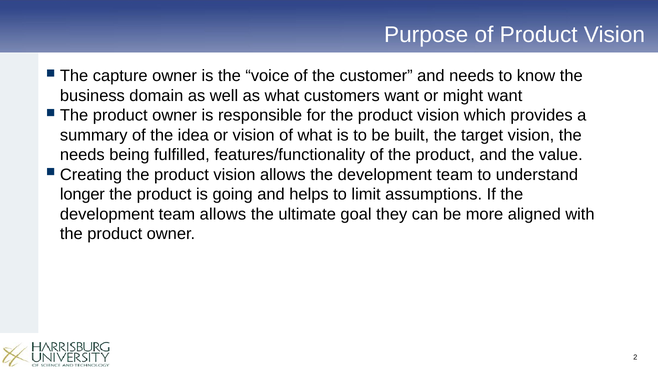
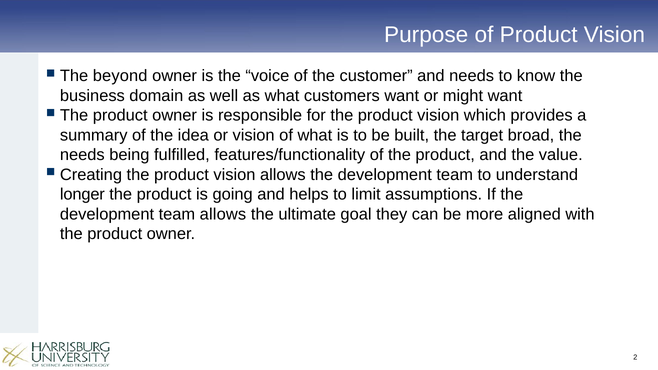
capture: capture -> beyond
target vision: vision -> broad
